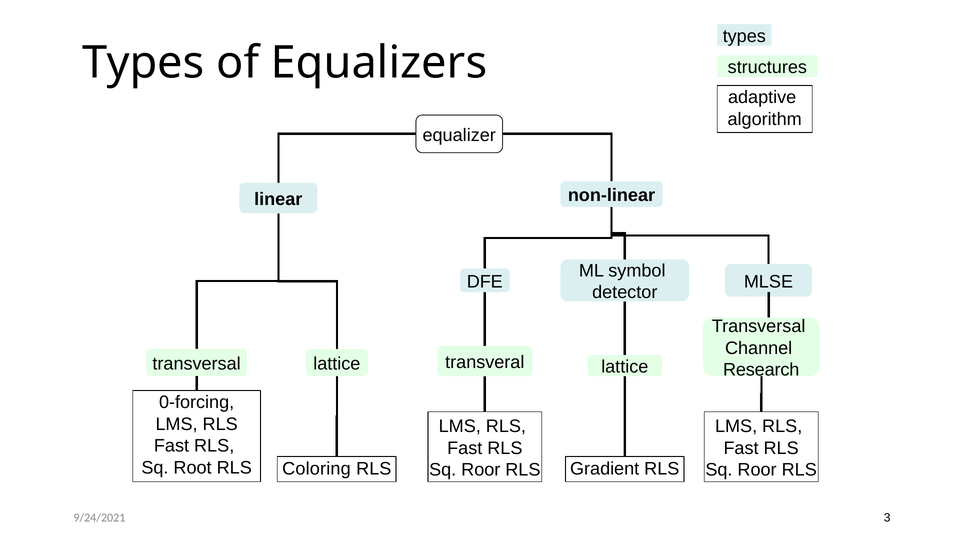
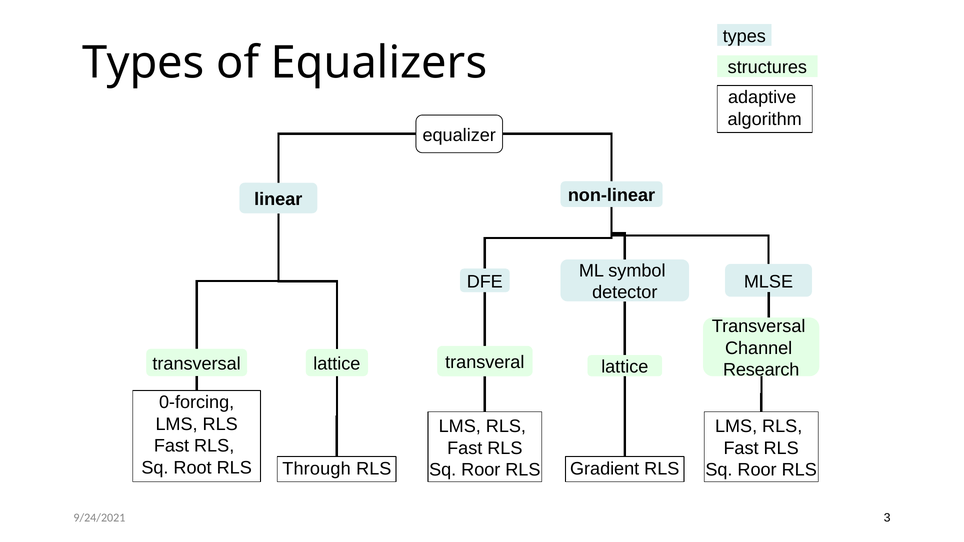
Coloring: Coloring -> Through
